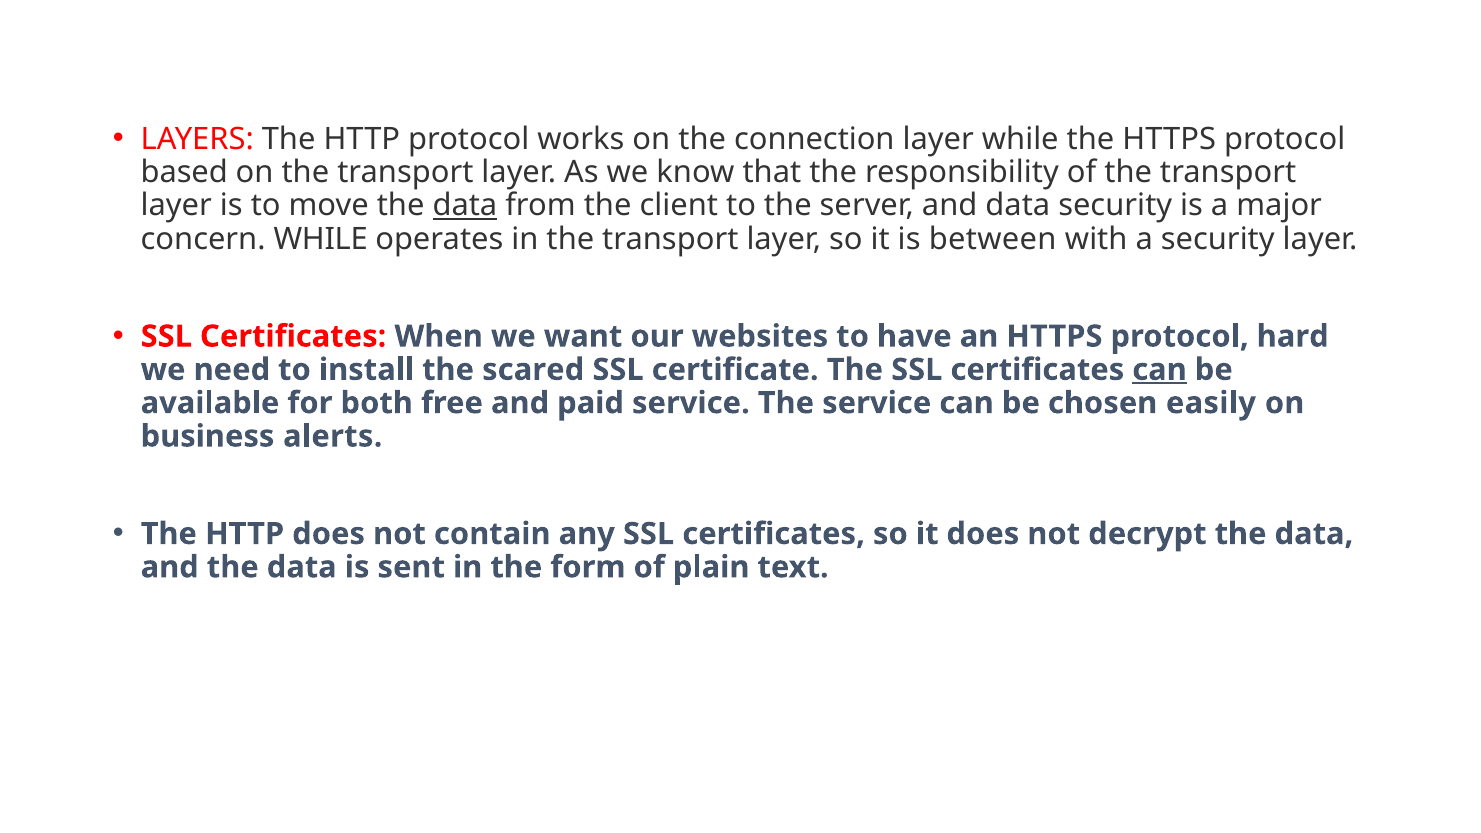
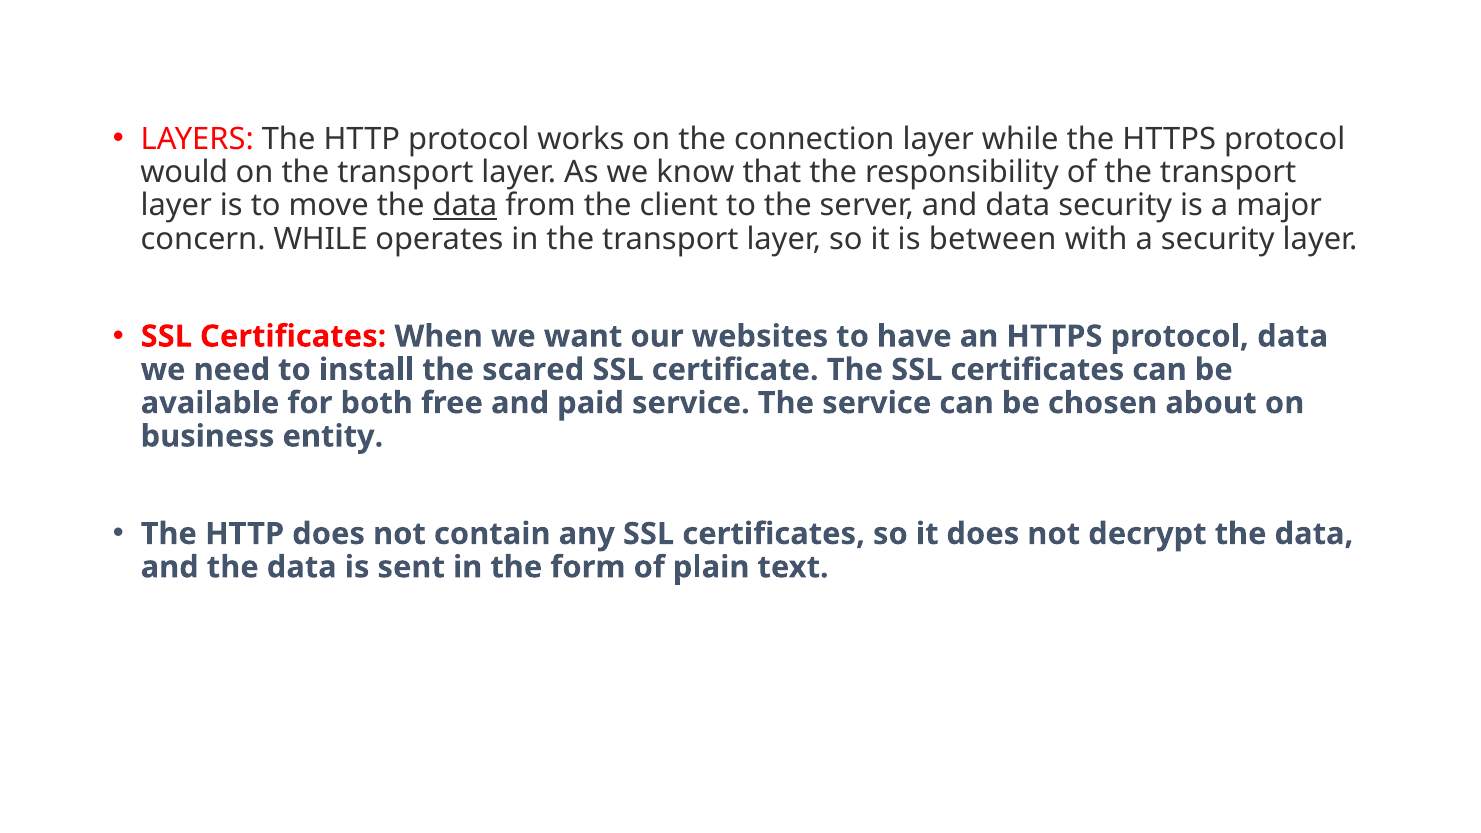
based: based -> would
protocol hard: hard -> data
can at (1160, 370) underline: present -> none
easily: easily -> about
alerts: alerts -> entity
